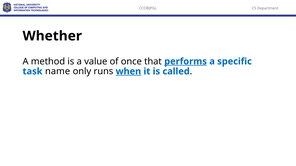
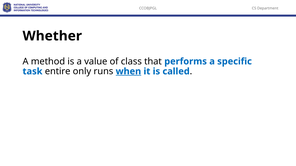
once: once -> class
performs underline: present -> none
name: name -> entire
